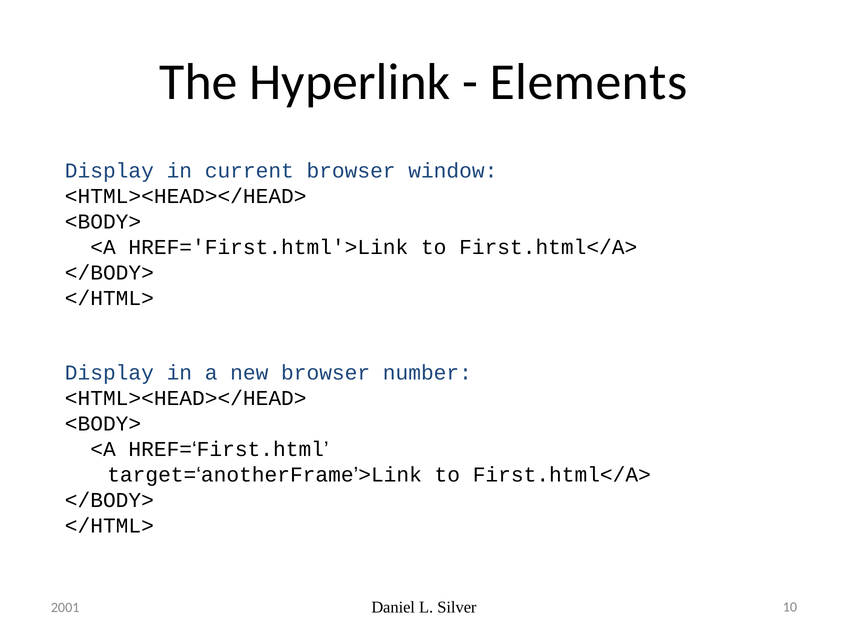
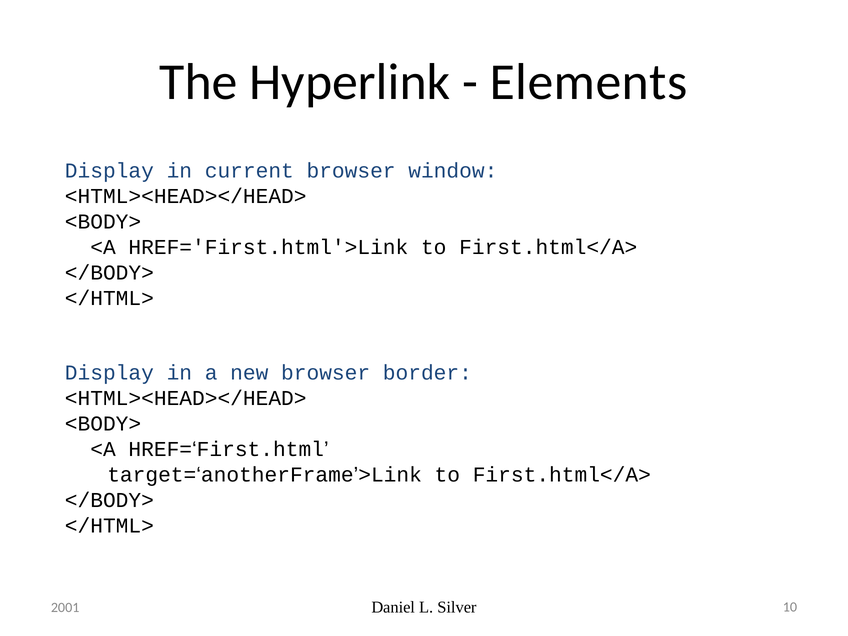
number: number -> border
